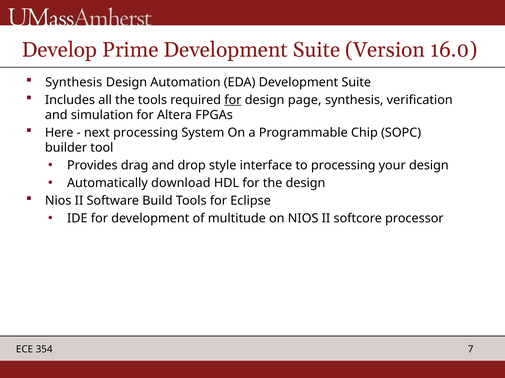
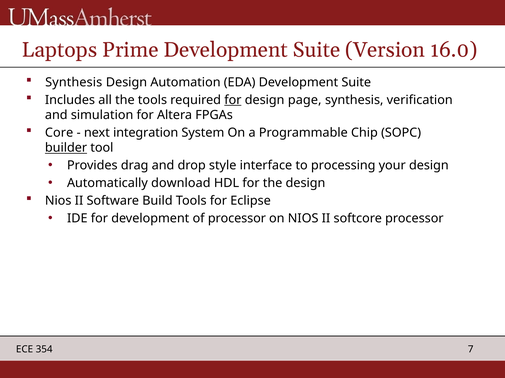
Develop: Develop -> Laptops
Here: Here -> Core
next processing: processing -> integration
builder underline: none -> present
of multitude: multitude -> processor
